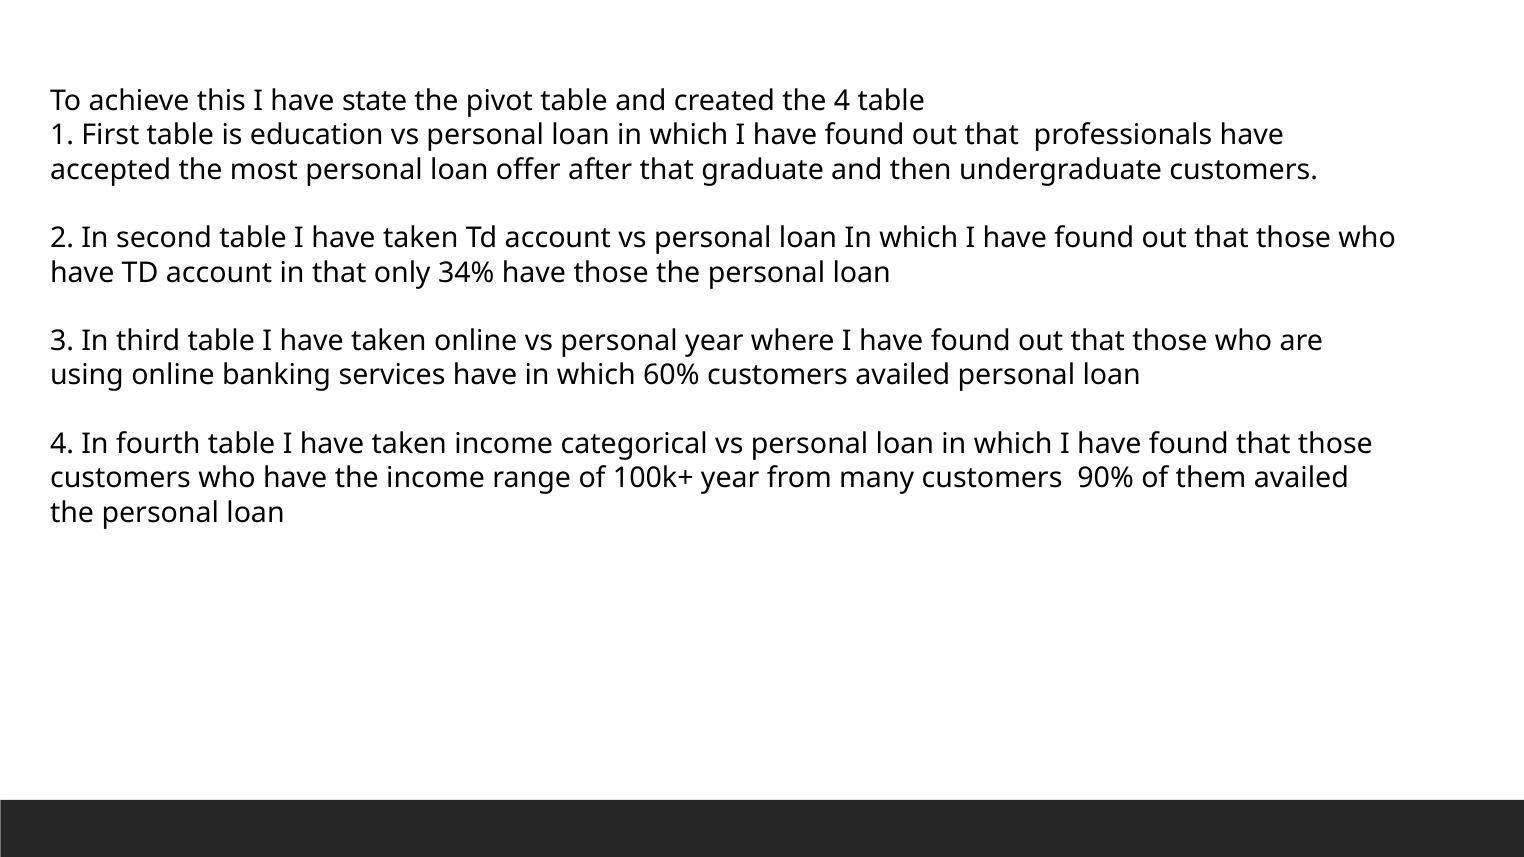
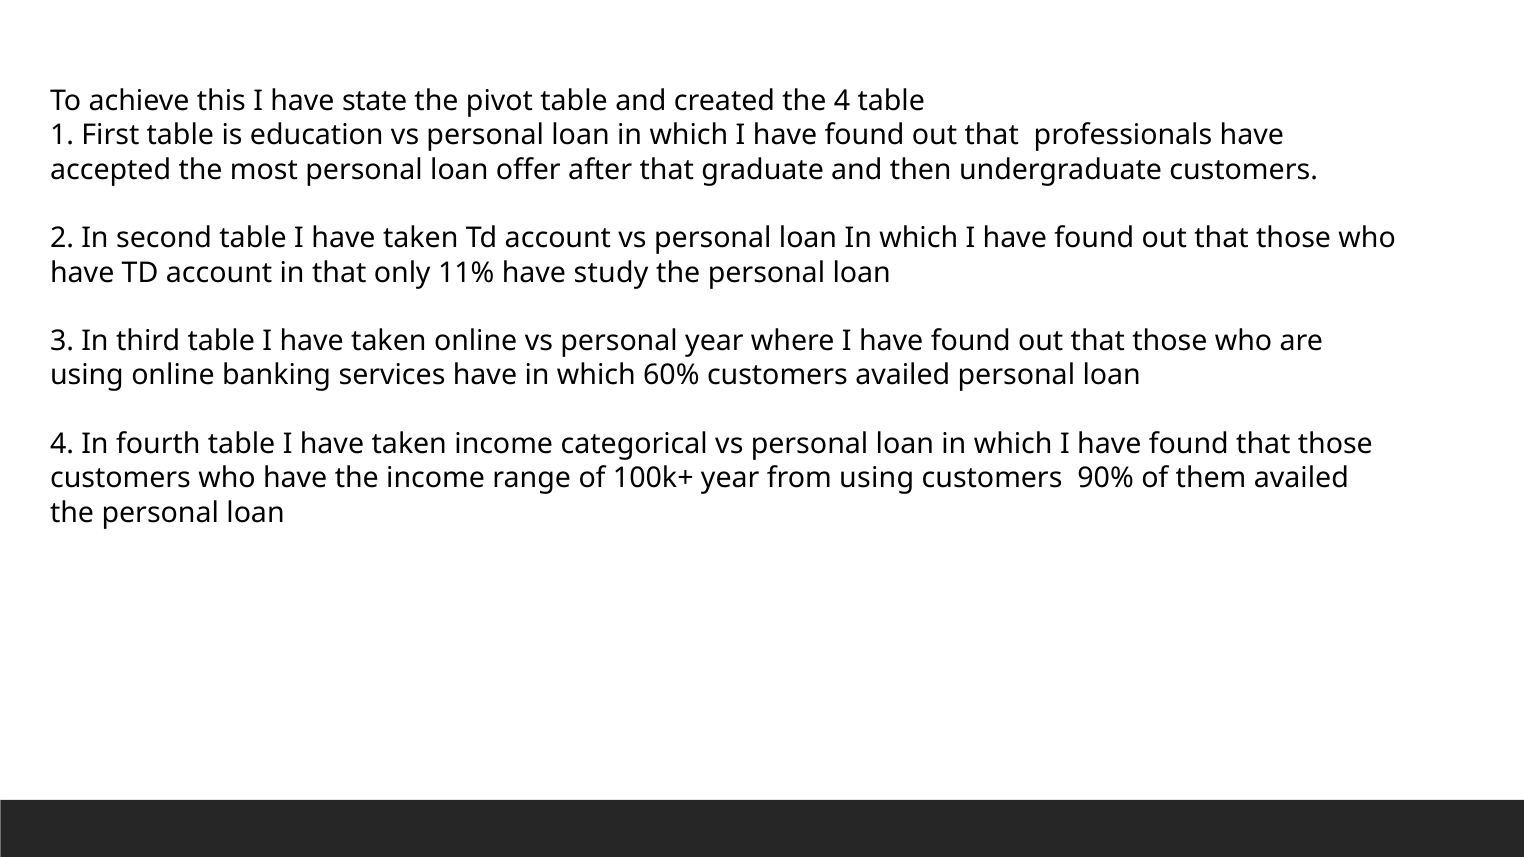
34%: 34% -> 11%
have those: those -> study
from many: many -> using
